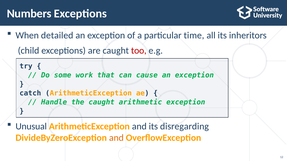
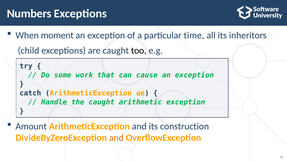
detailed: detailed -> moment
too colour: red -> black
Unusual: Unusual -> Amount
disregarding: disregarding -> construction
